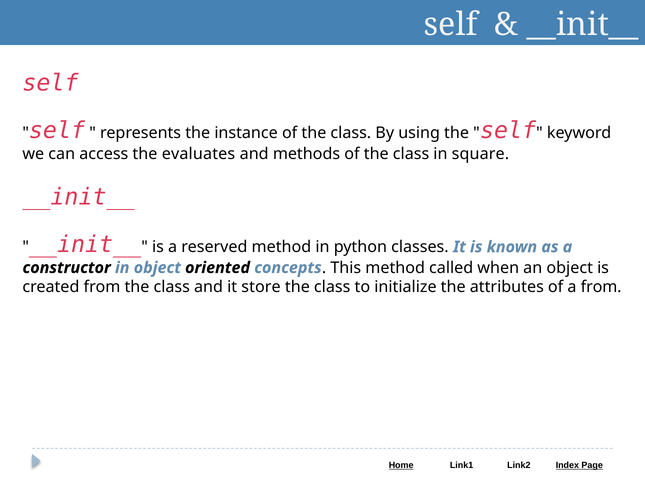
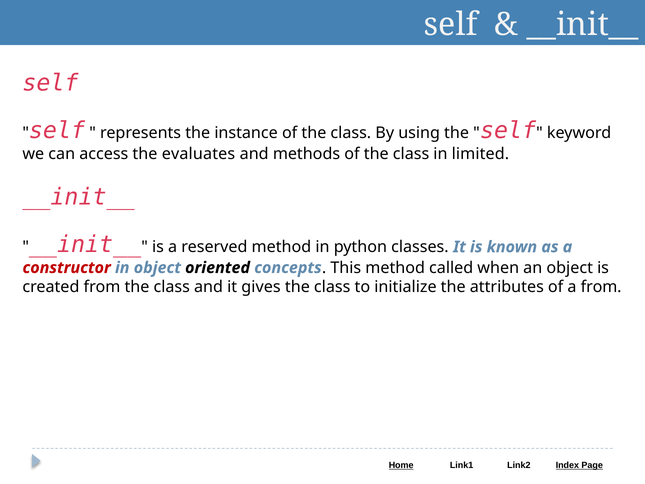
square: square -> limited
constructor colour: black -> red
store: store -> gives
